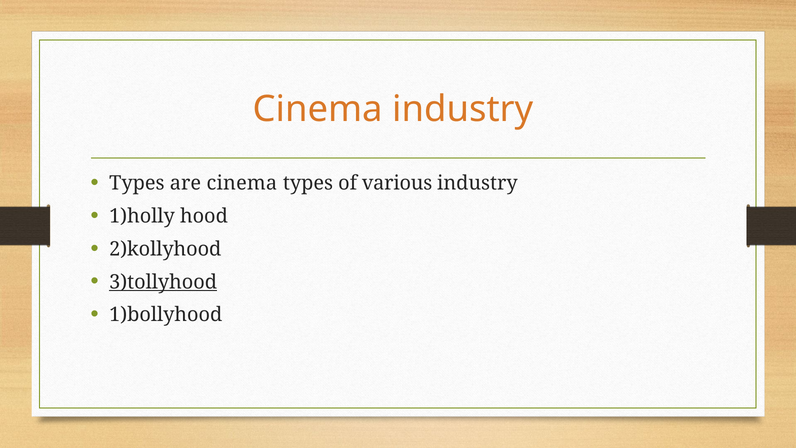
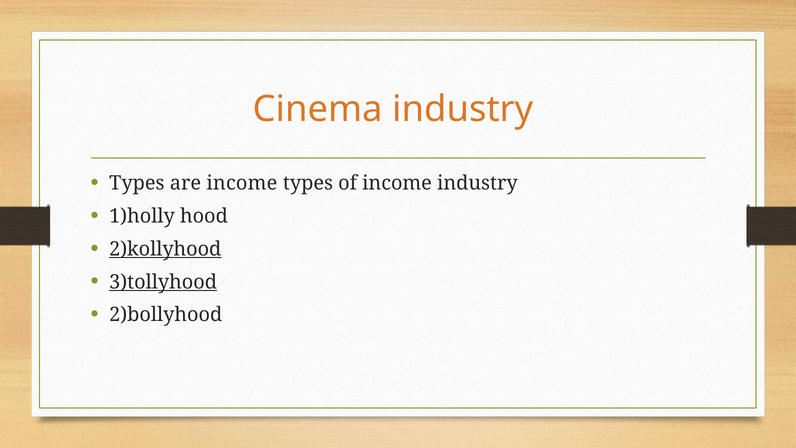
are cinema: cinema -> income
of various: various -> income
2)kollyhood underline: none -> present
1)bollyhood: 1)bollyhood -> 2)bollyhood
